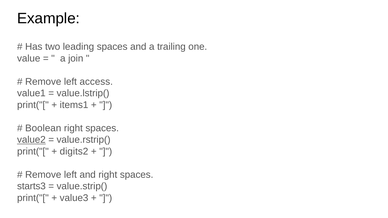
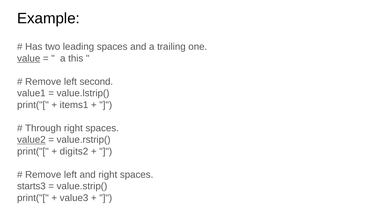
value underline: none -> present
join: join -> this
access: access -> second
Boolean: Boolean -> Through
